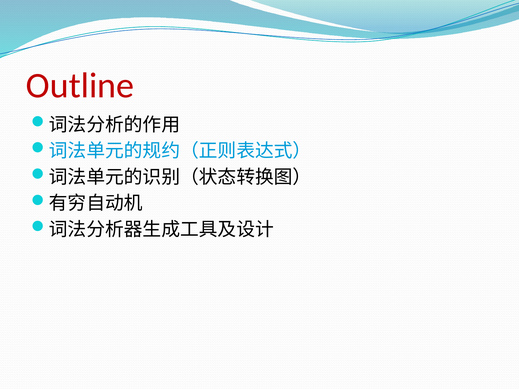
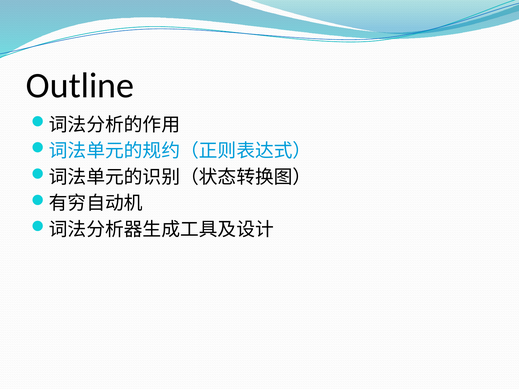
Outline colour: red -> black
